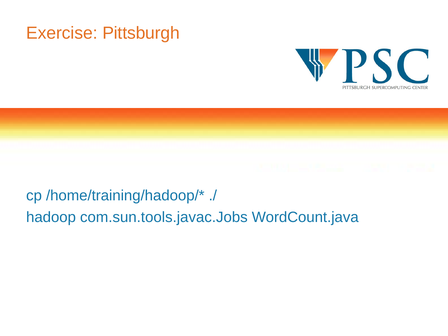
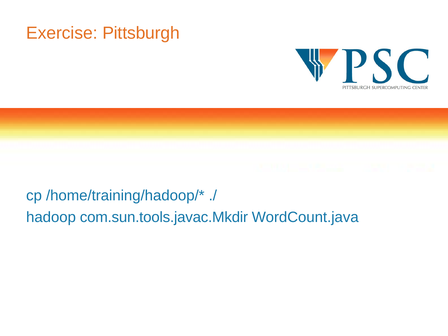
com.sun.tools.javac.Jobs: com.sun.tools.javac.Jobs -> com.sun.tools.javac.Mkdir
